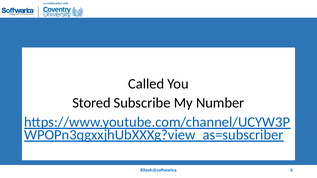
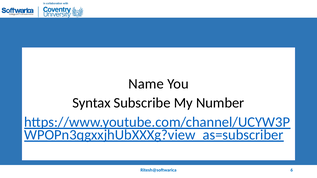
Called: Called -> Name
Stored: Stored -> Syntax
